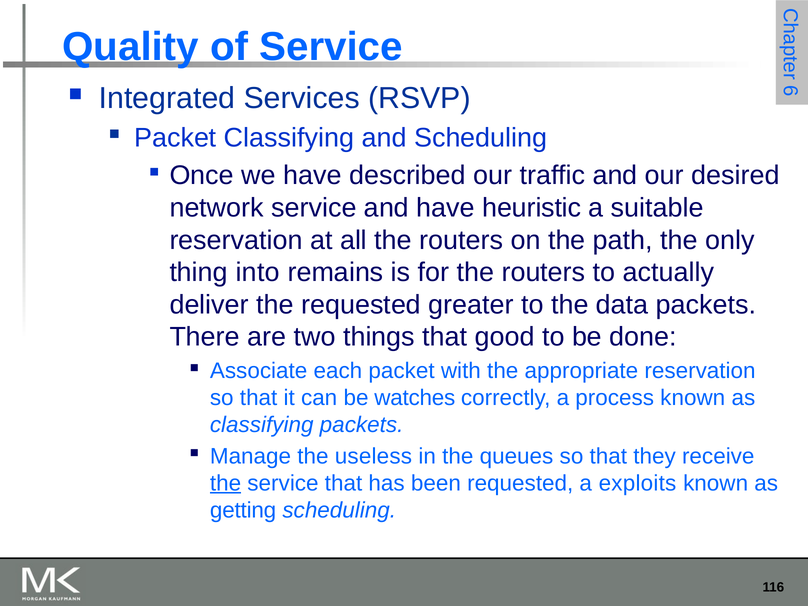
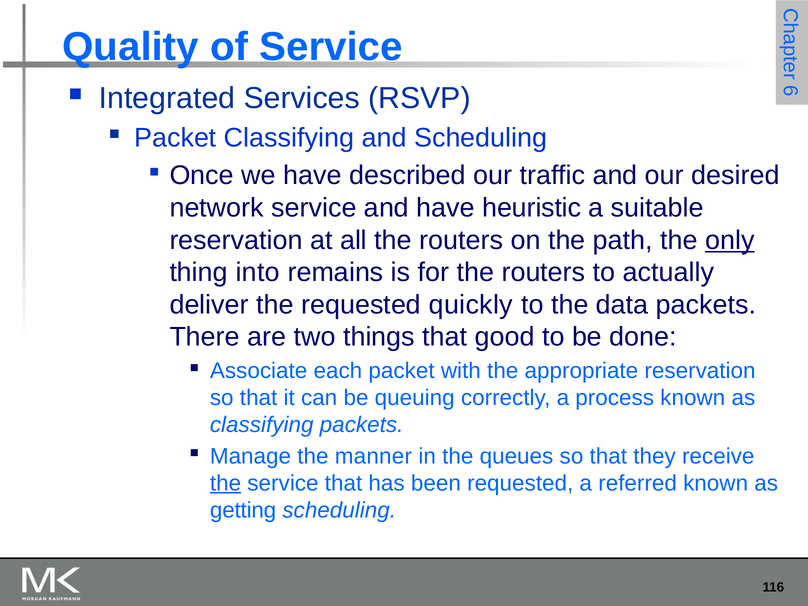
only underline: none -> present
greater: greater -> quickly
watches: watches -> queuing
useless: useless -> manner
exploits: exploits -> referred
